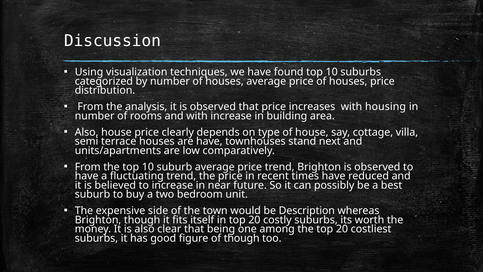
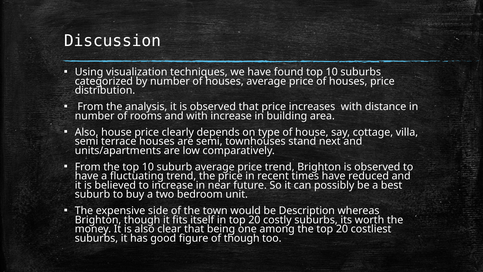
housing: housing -> distance
are have: have -> semi
